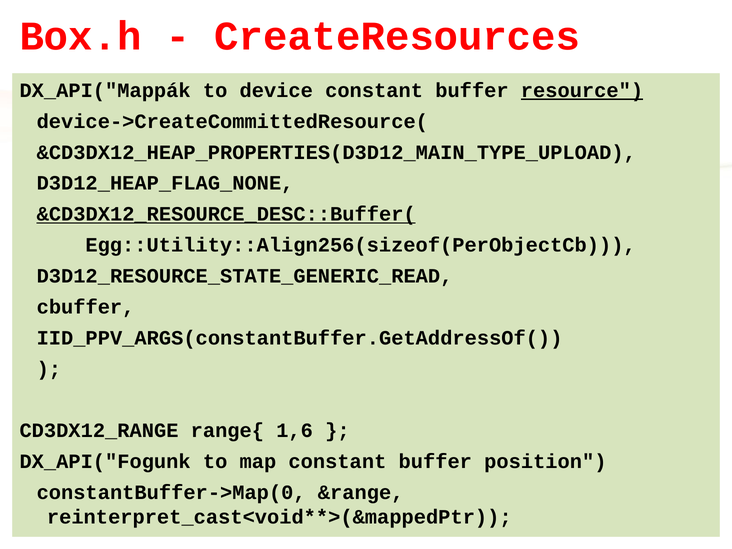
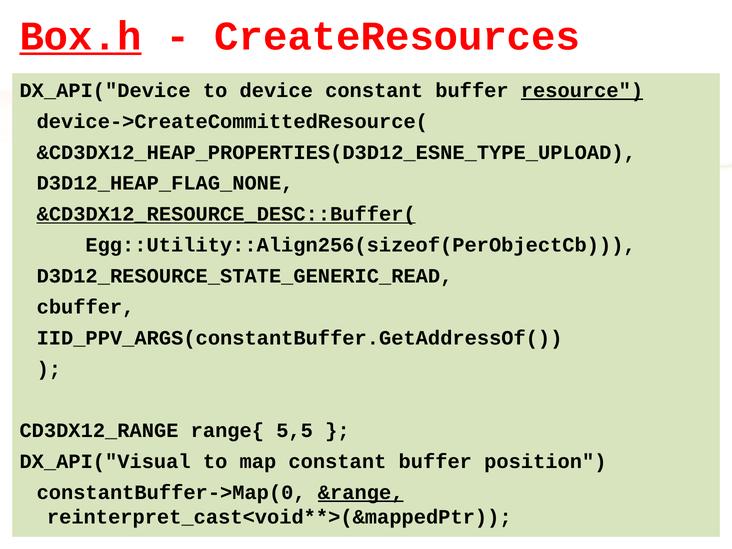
Box.h underline: none -> present
DX_API("Mappák: DX_API("Mappák -> DX_API("Device
&CD3DX12_HEAP_PROPERTIES(D3D12_MAIN_TYPE_UPLOAD: &CD3DX12_HEAP_PROPERTIES(D3D12_MAIN_TYPE_UPLOAD -> &CD3DX12_HEAP_PROPERTIES(D3D12_ESNE_TYPE_UPLOAD
1,6: 1,6 -> 5,5
DX_API("Fogunk: DX_API("Fogunk -> DX_API("Visual
&range underline: none -> present
